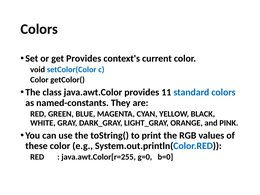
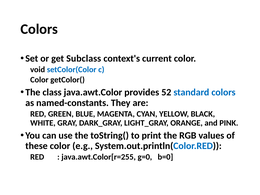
get Provides: Provides -> Subclass
11: 11 -> 52
